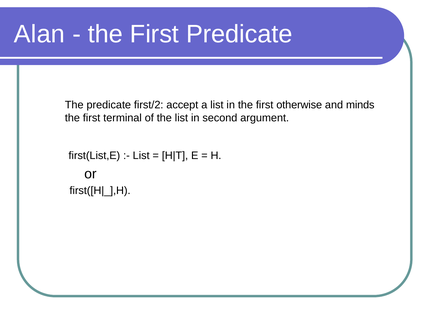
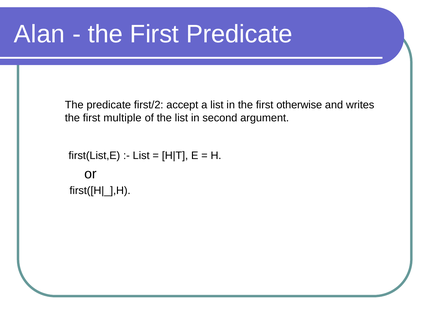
minds: minds -> writes
terminal: terminal -> multiple
